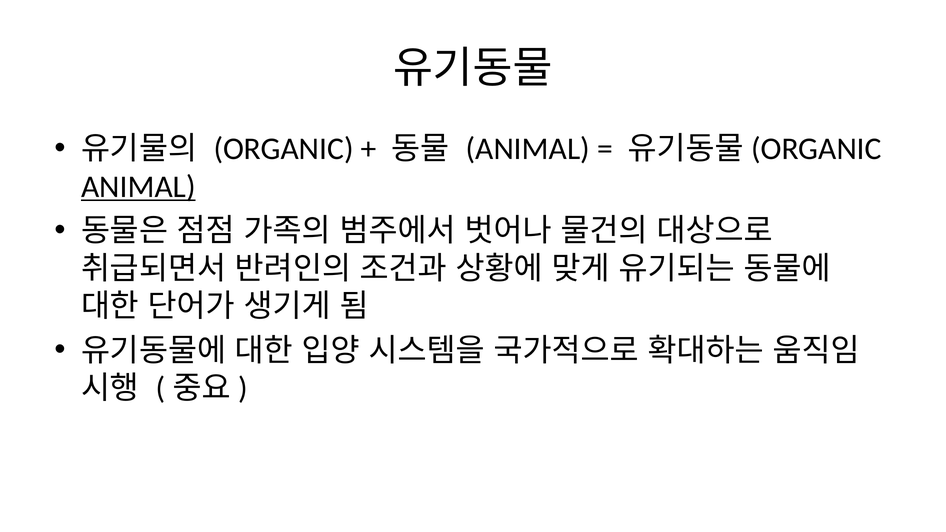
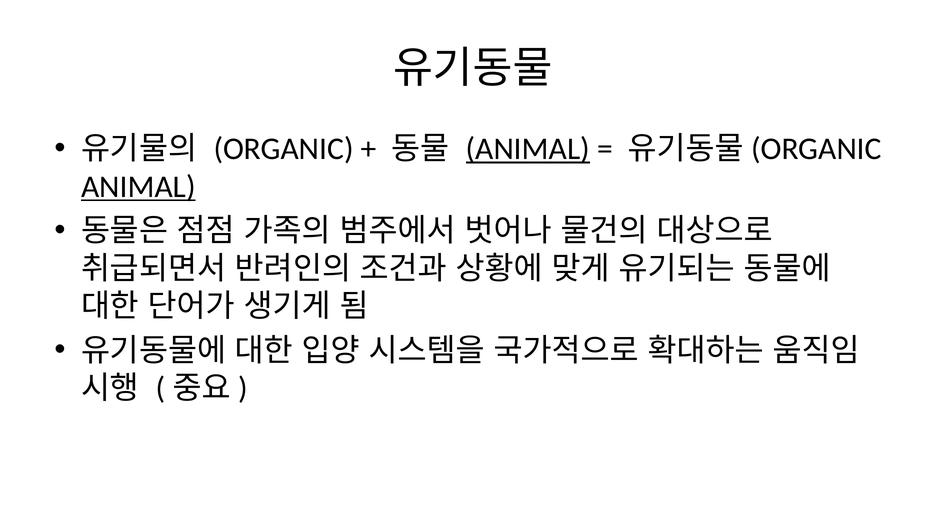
ANIMAL at (528, 149) underline: none -> present
